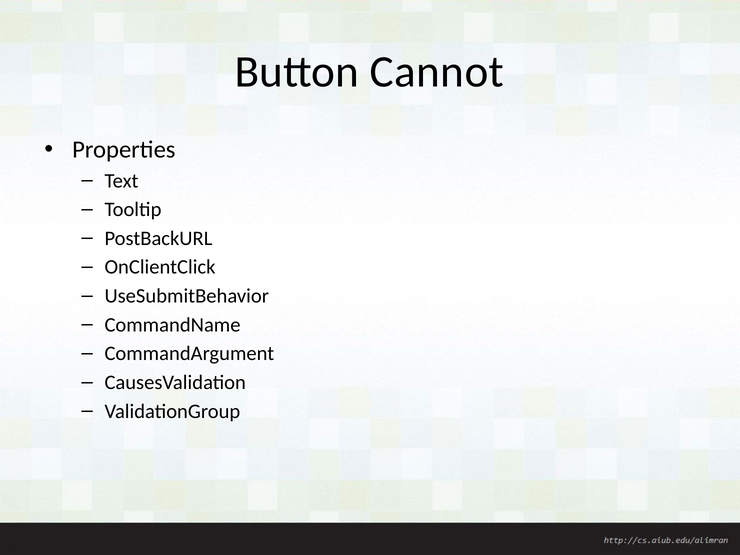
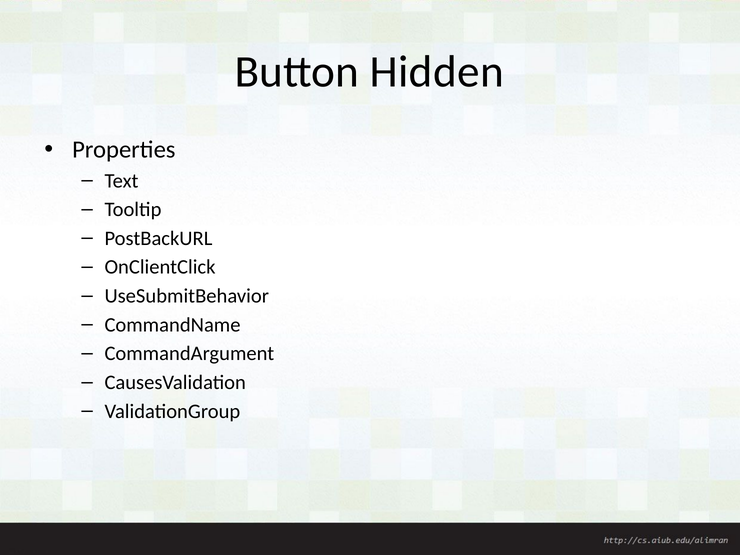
Cannot: Cannot -> Hidden
